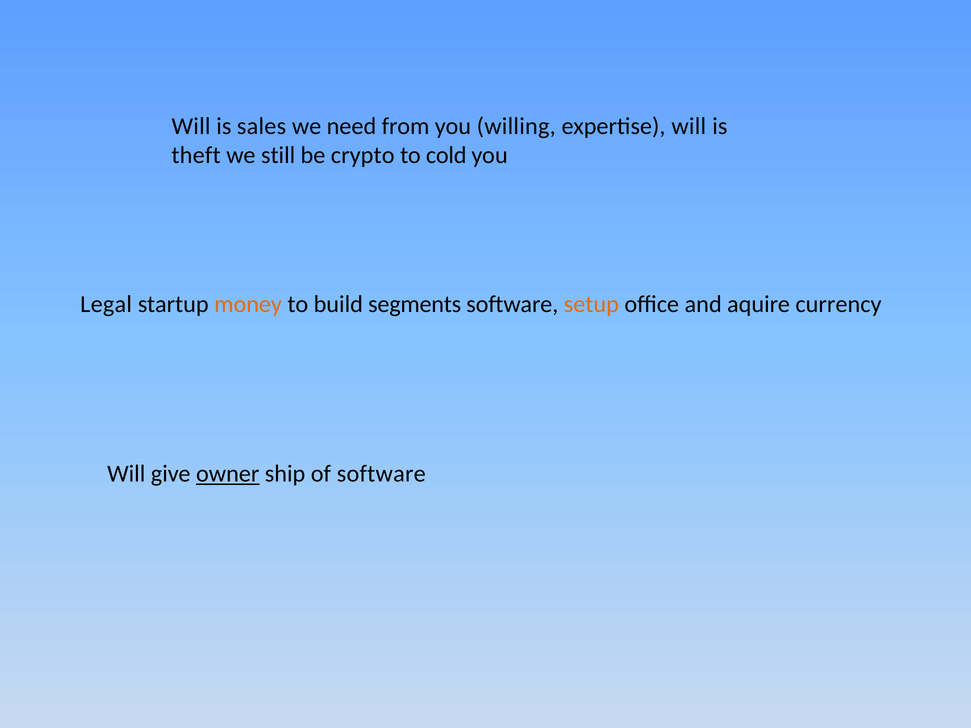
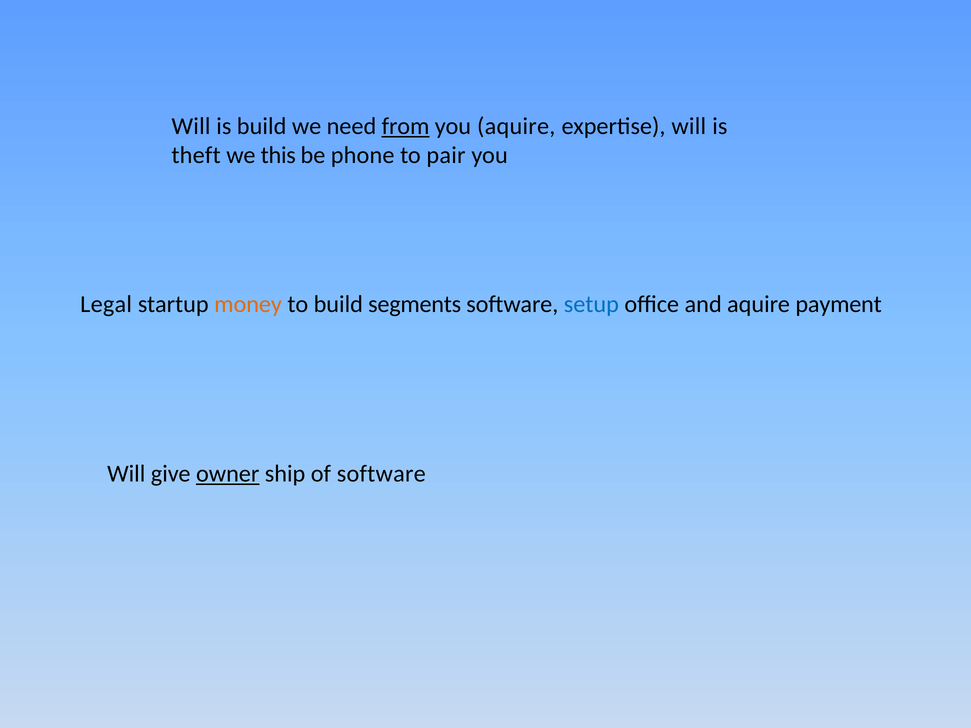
is sales: sales -> build
from underline: none -> present
you willing: willing -> aquire
still: still -> this
crypto: crypto -> phone
cold: cold -> pair
setup colour: orange -> blue
currency: currency -> payment
